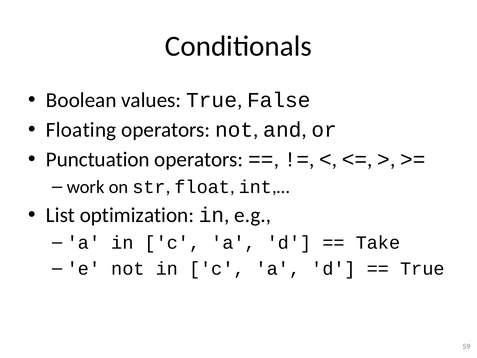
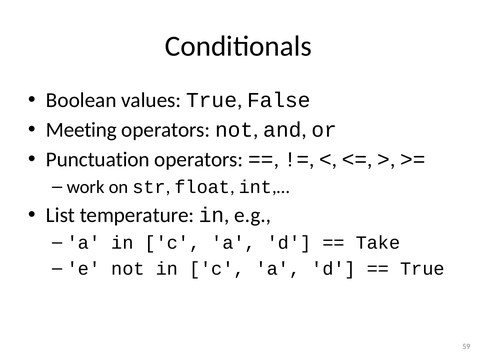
Floating: Floating -> Meeting
optimization: optimization -> temperature
